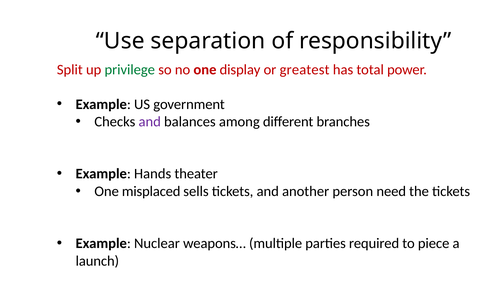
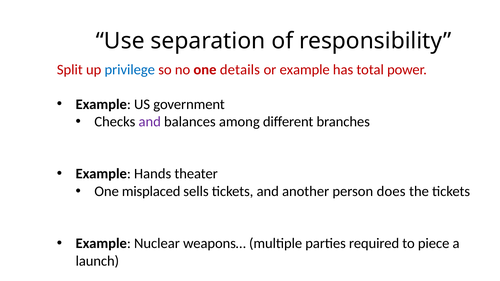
privilege colour: green -> blue
display: display -> details
or greatest: greatest -> example
need: need -> does
